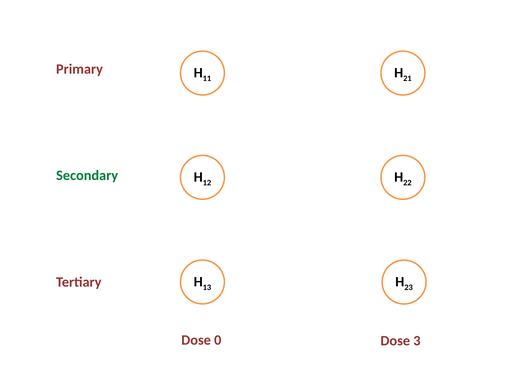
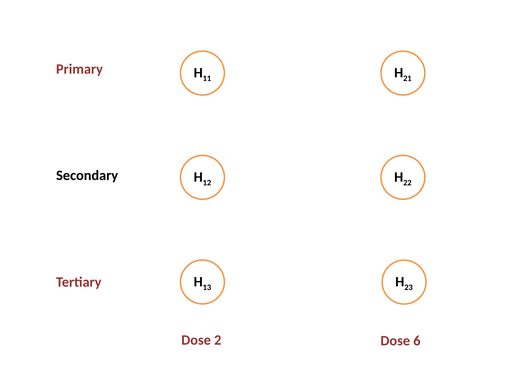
Secondary colour: green -> black
0: 0 -> 2
3: 3 -> 6
